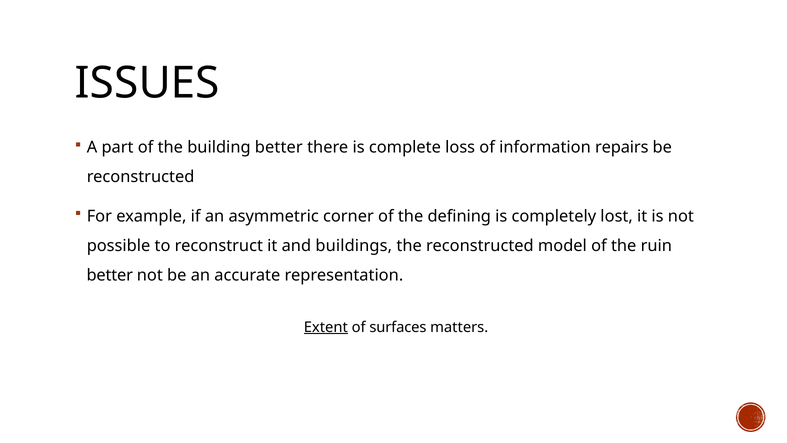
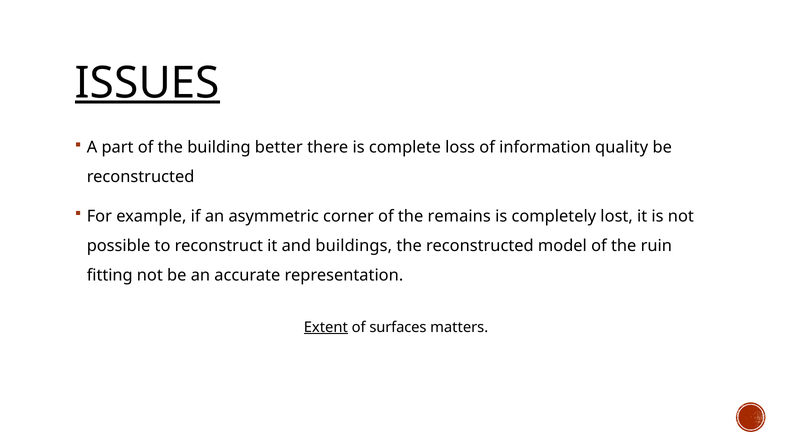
ISSUES underline: none -> present
repairs: repairs -> quality
defining: defining -> remains
better at (110, 275): better -> fitting
